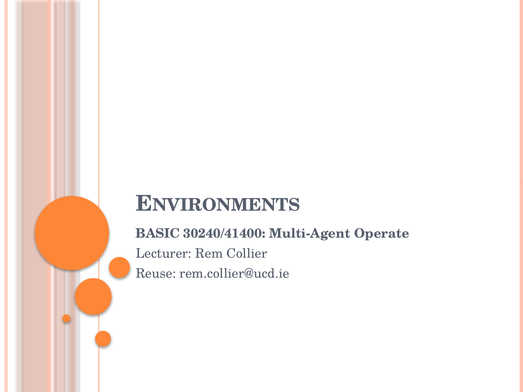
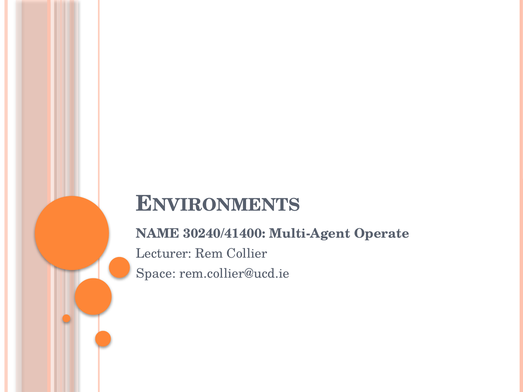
BASIC: BASIC -> NAME
Reuse: Reuse -> Space
